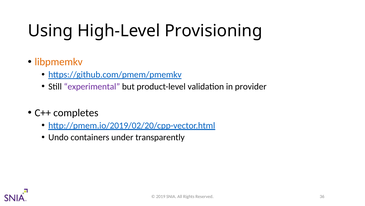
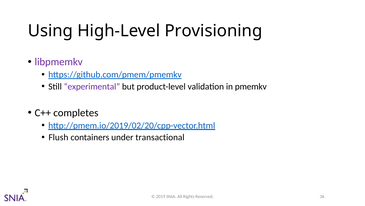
libpmemkv colour: orange -> purple
provider: provider -> pmemkv
Undo: Undo -> Flush
transparently: transparently -> transactional
